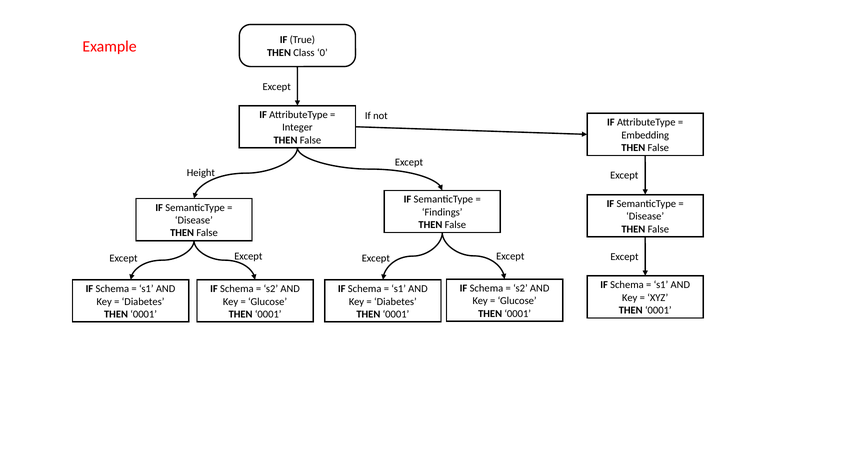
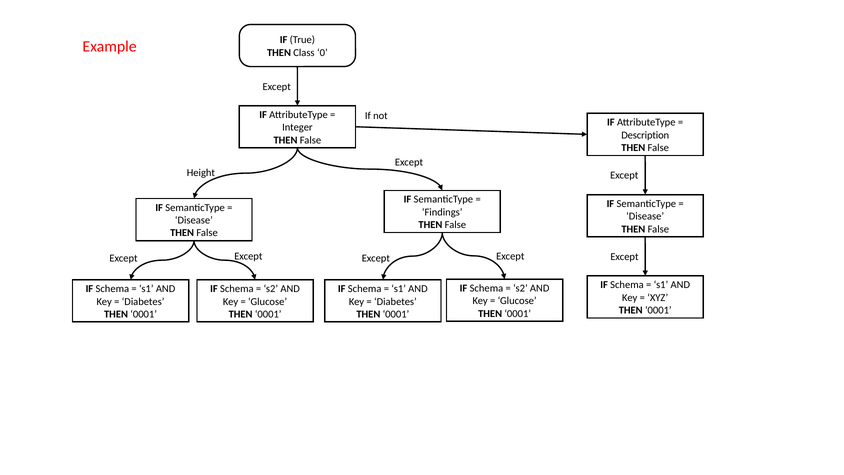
Embedding: Embedding -> Description
